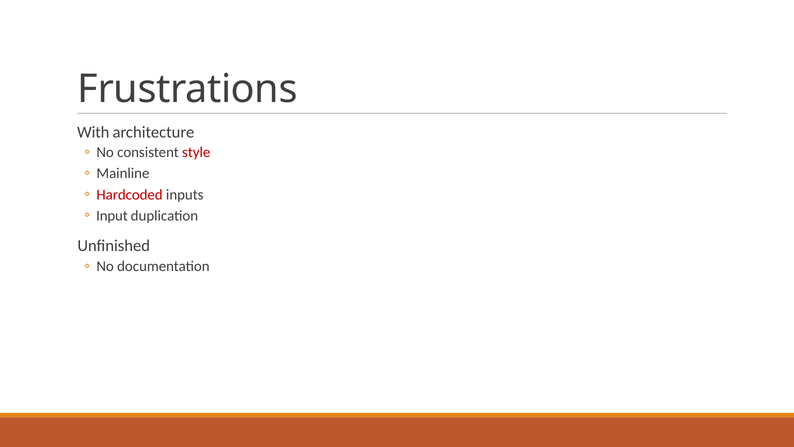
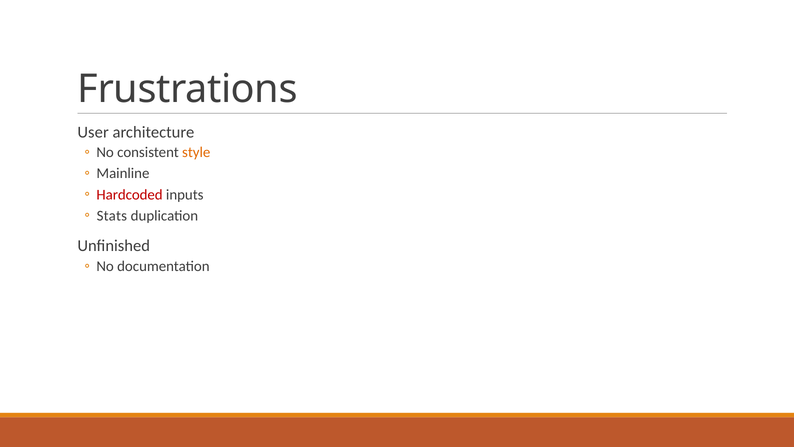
With: With -> User
style colour: red -> orange
Input: Input -> Stats
